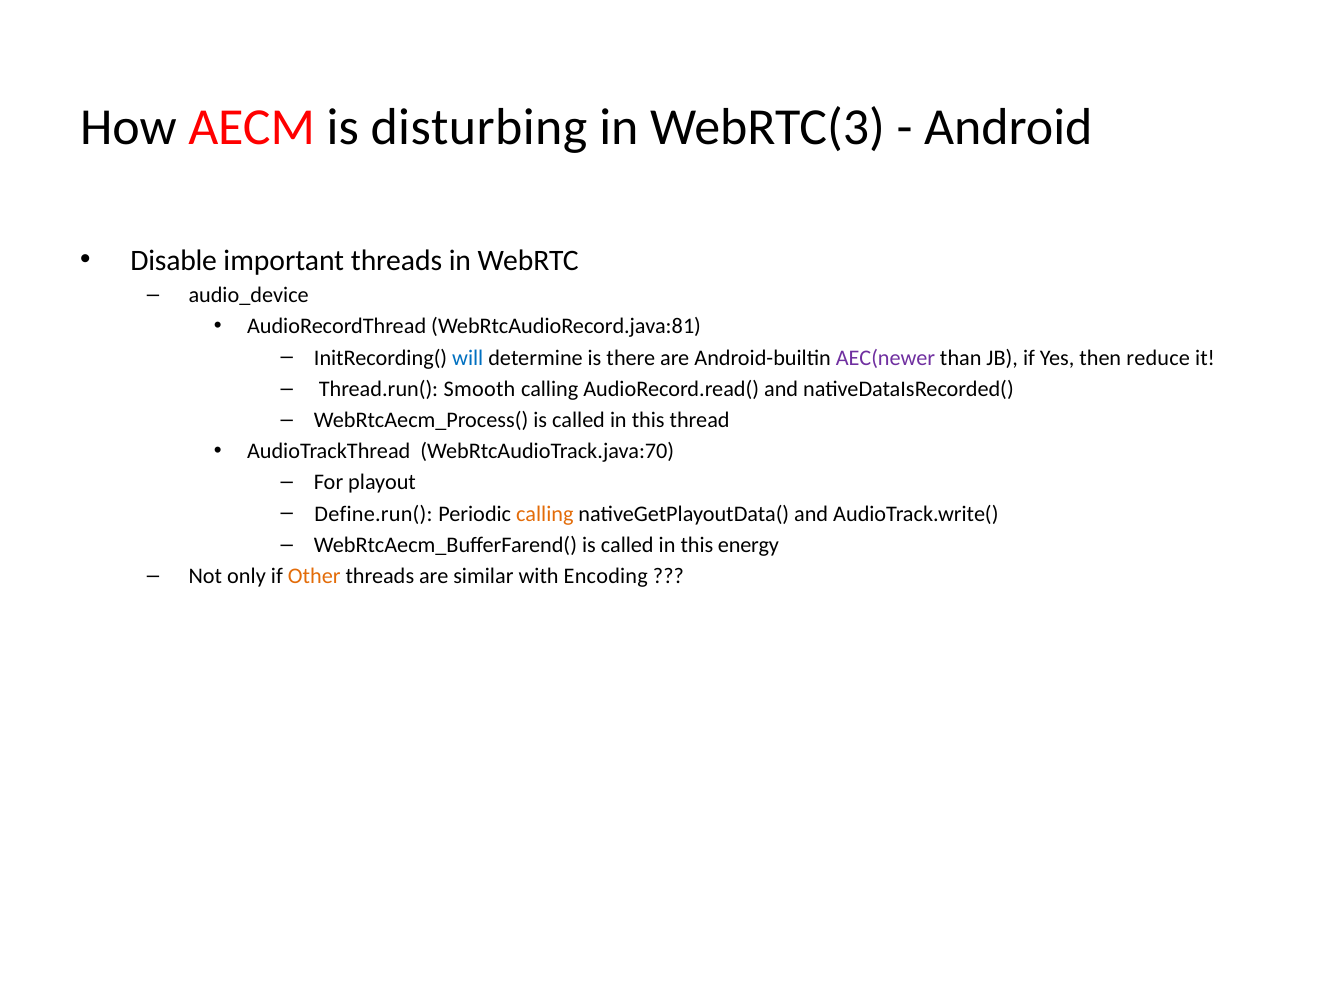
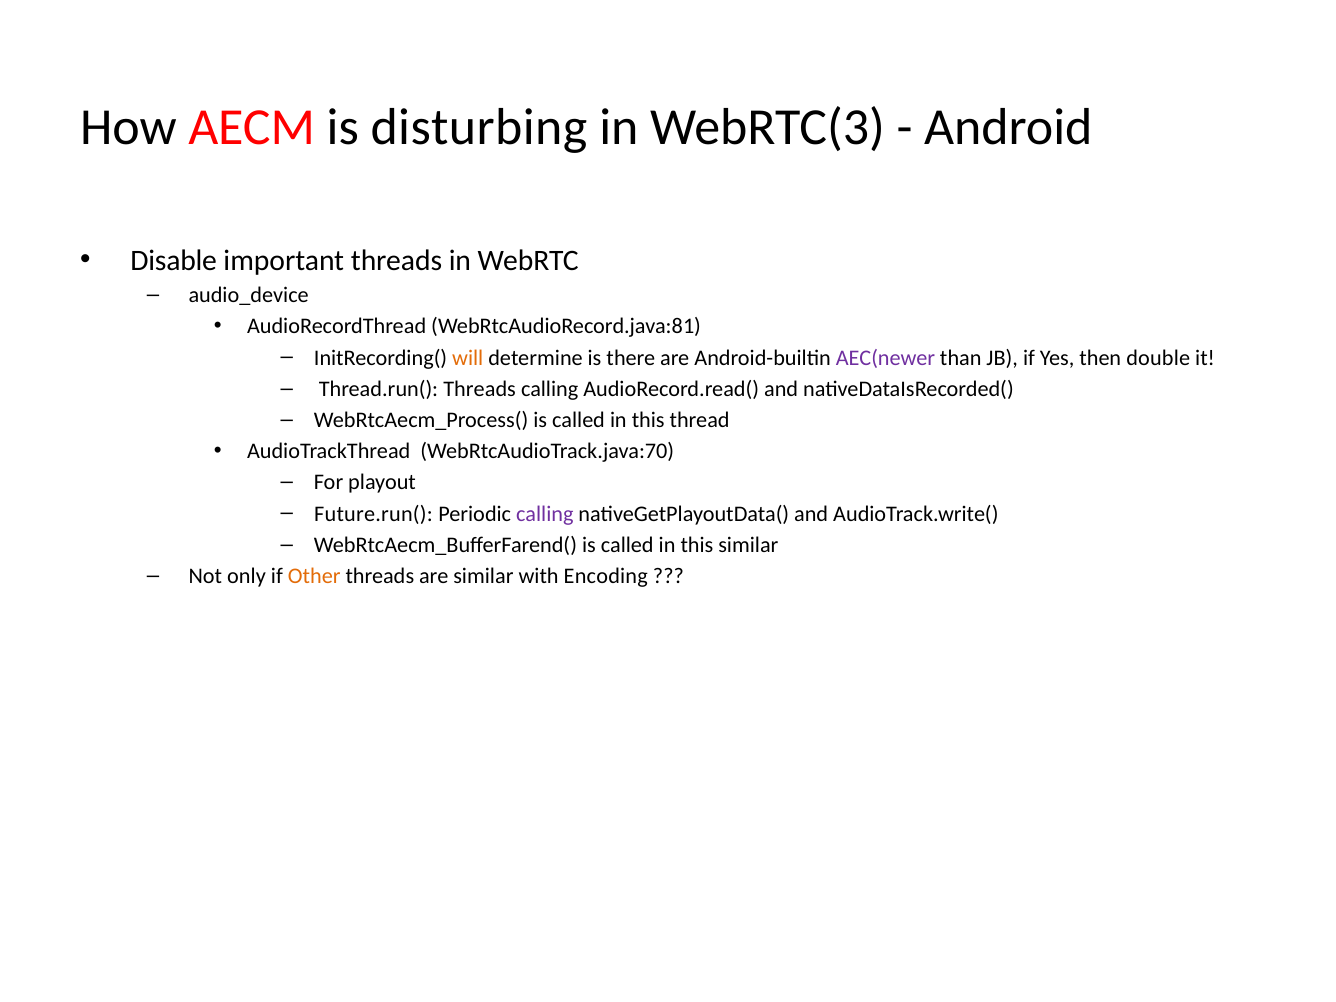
will colour: blue -> orange
reduce: reduce -> double
Thread.run( Smooth: Smooth -> Threads
Define.run(: Define.run( -> Future.run(
calling at (545, 514) colour: orange -> purple
this energy: energy -> similar
